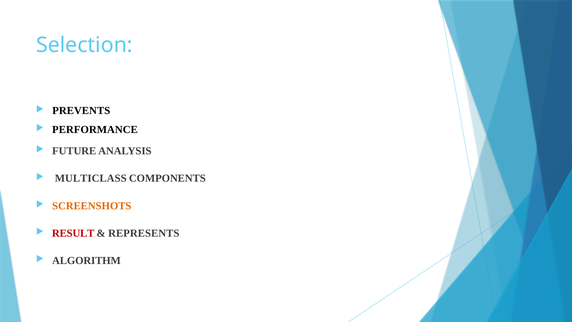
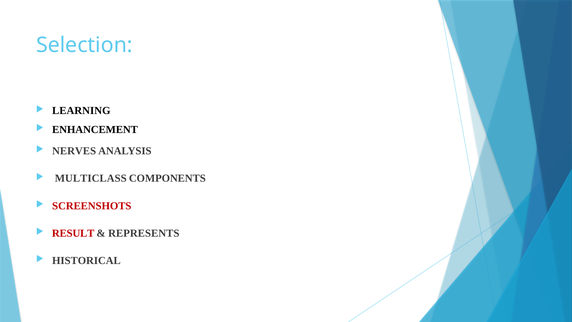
PREVENTS: PREVENTS -> LEARNING
PERFORMANCE: PERFORMANCE -> ENHANCEMENT
FUTURE: FUTURE -> NERVES
SCREENSHOTS colour: orange -> red
ALGORITHM: ALGORITHM -> HISTORICAL
